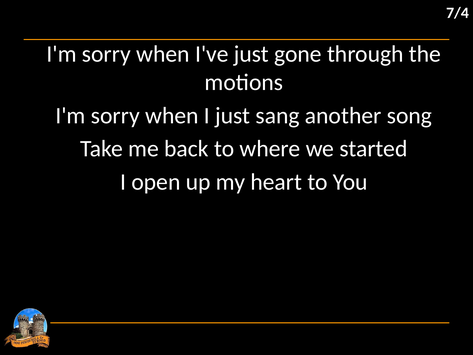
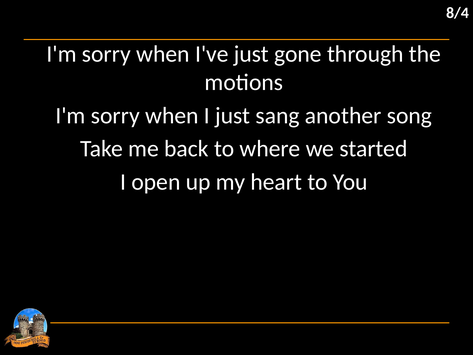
7/4: 7/4 -> 8/4
